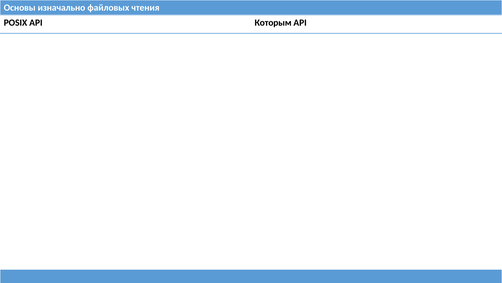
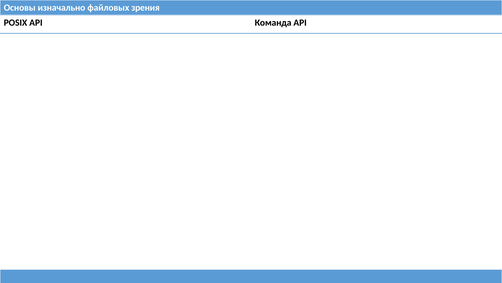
чтения: чтения -> зрения
Которым: Которым -> Команда
